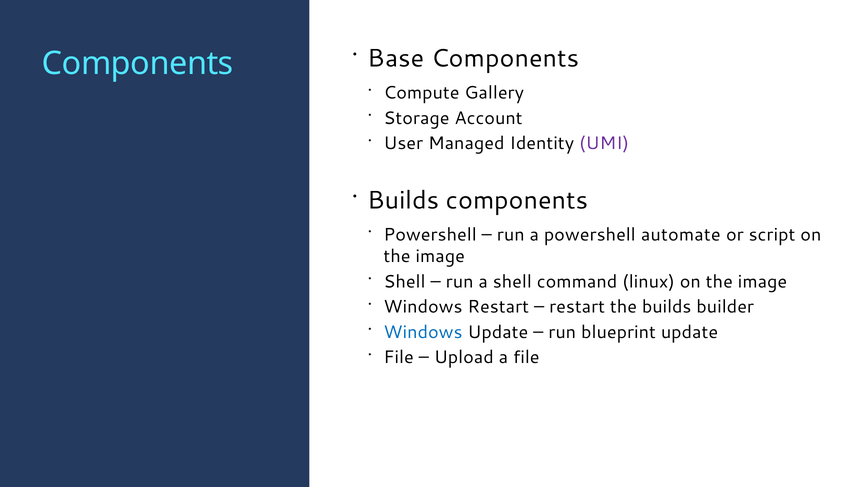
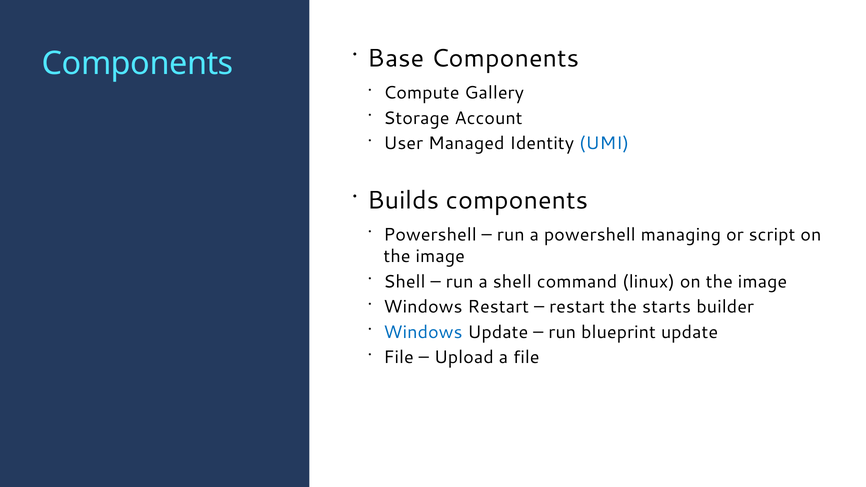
UMI colour: purple -> blue
automate: automate -> managing
the builds: builds -> starts
